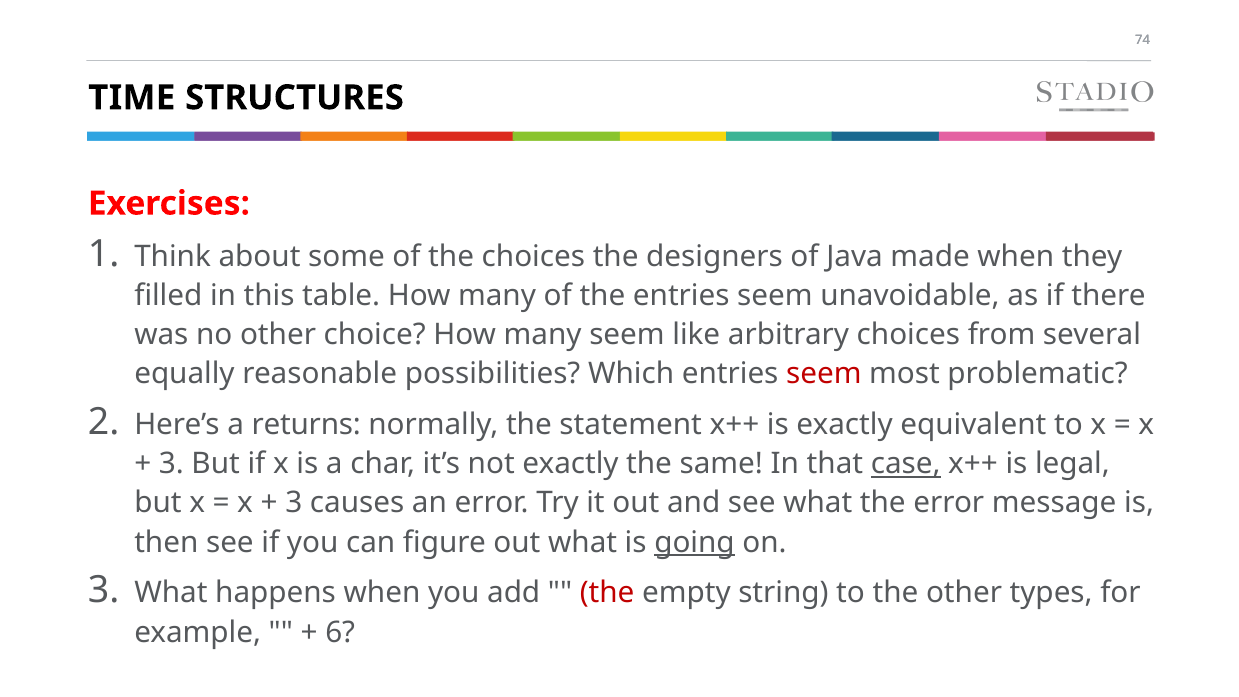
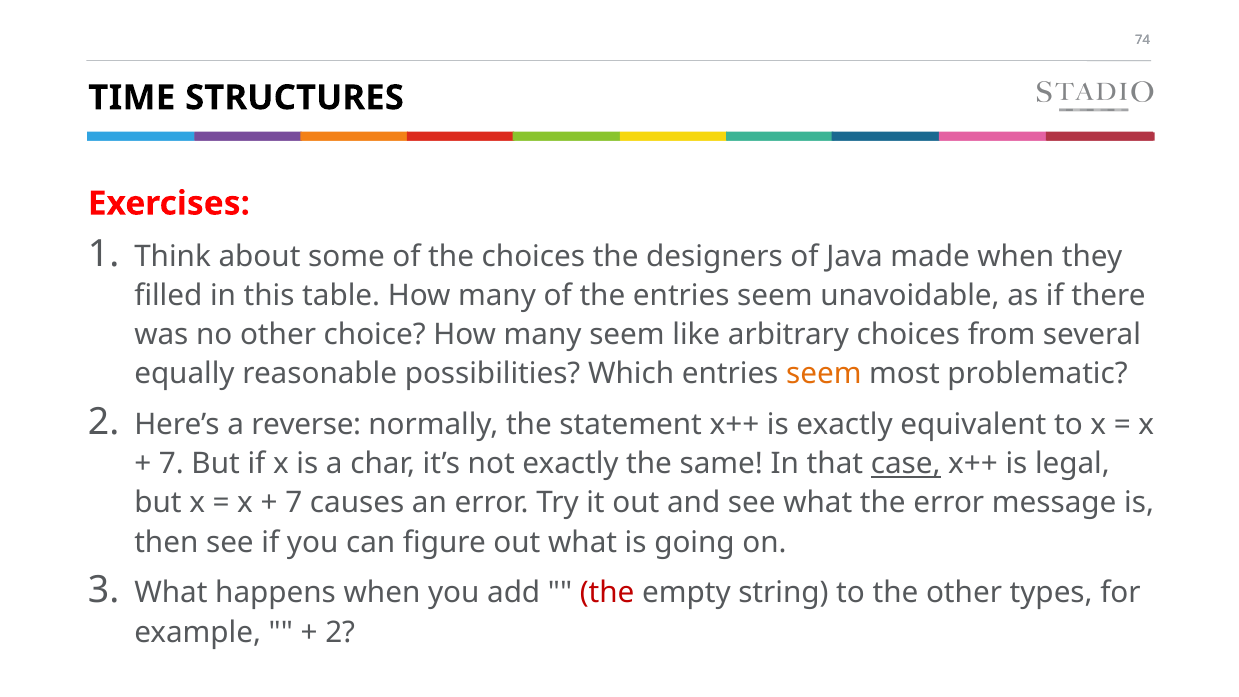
seem at (824, 374) colour: red -> orange
returns: returns -> reverse
3 at (171, 464): 3 -> 7
3 at (294, 503): 3 -> 7
going underline: present -> none
6 at (340, 632): 6 -> 2
